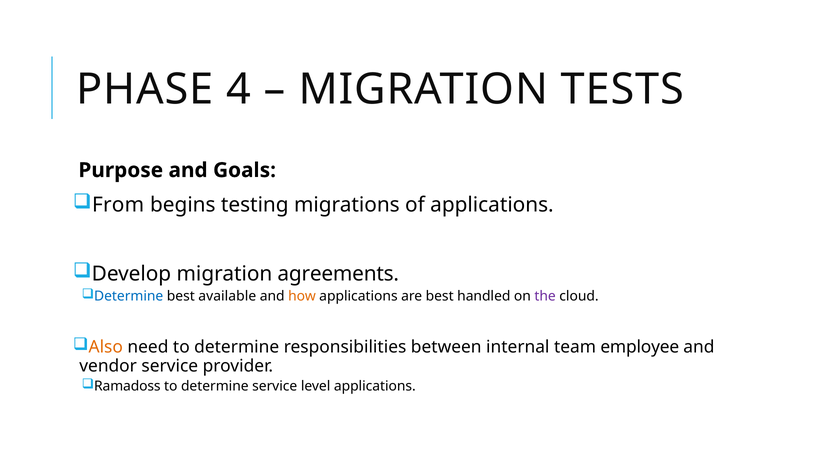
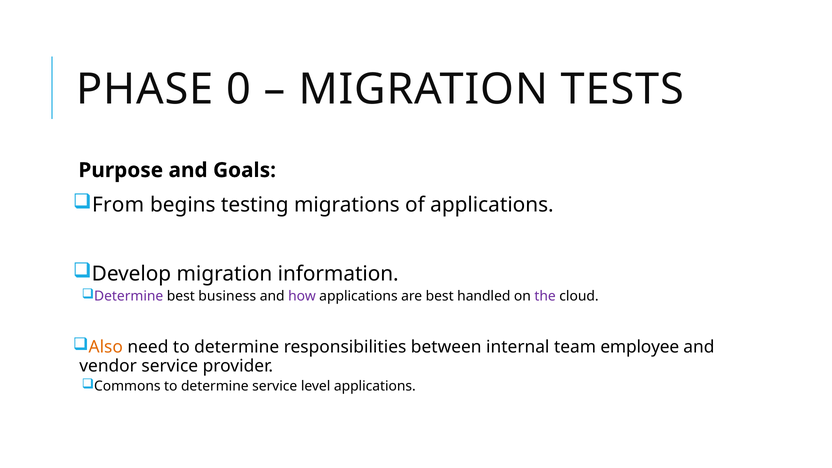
4: 4 -> 0
agreements: agreements -> information
Determine at (129, 296) colour: blue -> purple
available: available -> business
how colour: orange -> purple
Ramadoss: Ramadoss -> Commons
